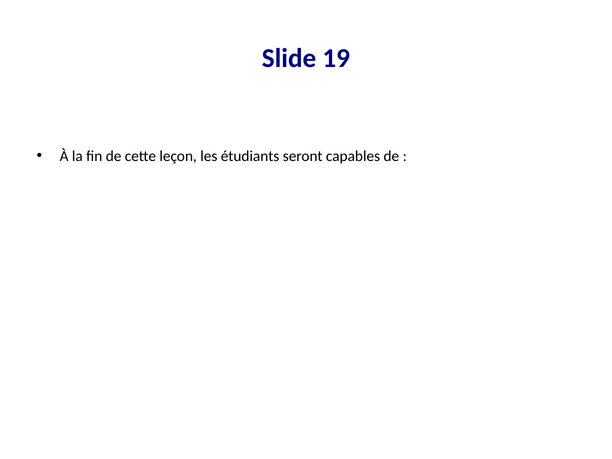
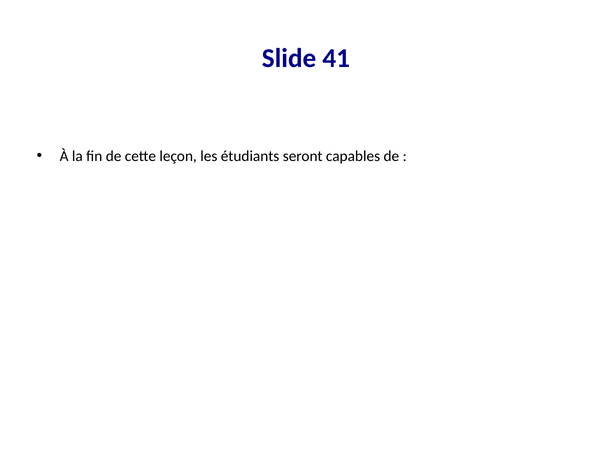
19: 19 -> 41
